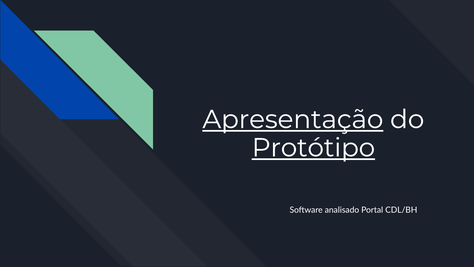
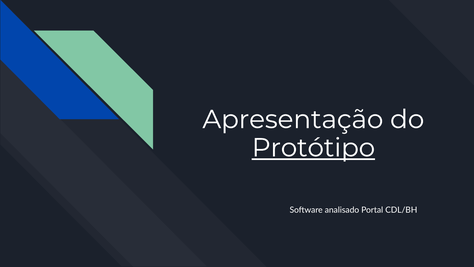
Apresentação underline: present -> none
